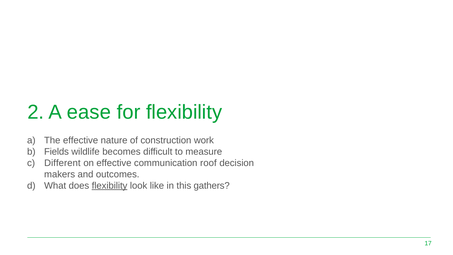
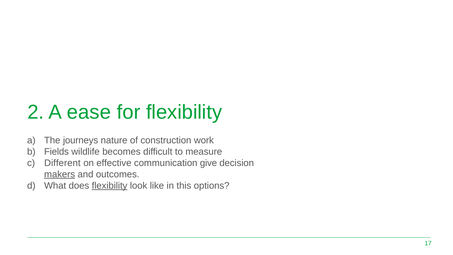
The effective: effective -> journeys
roof: roof -> give
makers underline: none -> present
gathers: gathers -> options
